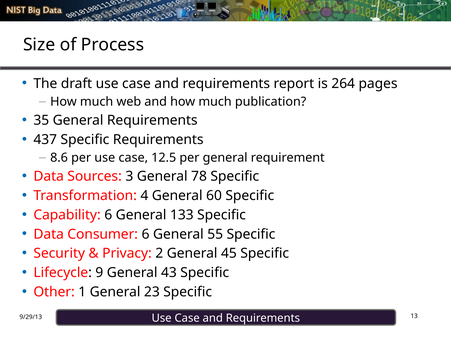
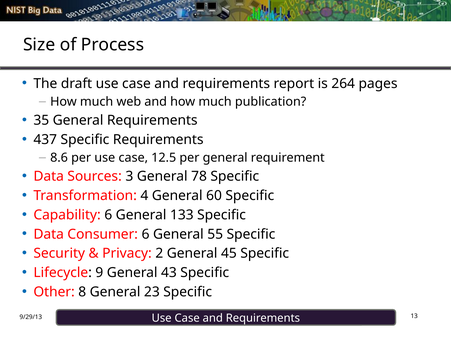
1: 1 -> 8
